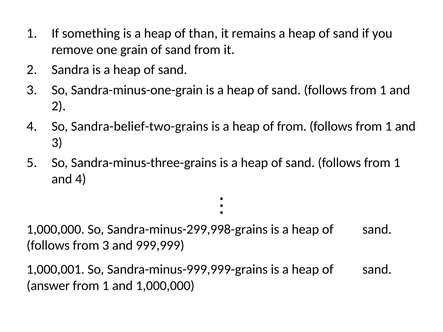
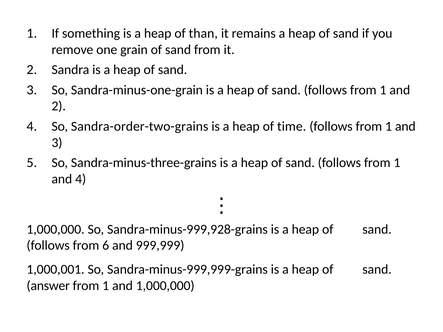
Sandra-belief-two-grains: Sandra-belief-two-grains -> Sandra-order-two-grains
of from: from -> time
Sandra-minus-299,998-grains: Sandra-minus-299,998-grains -> Sandra-minus-999,928-grains
from 3: 3 -> 6
